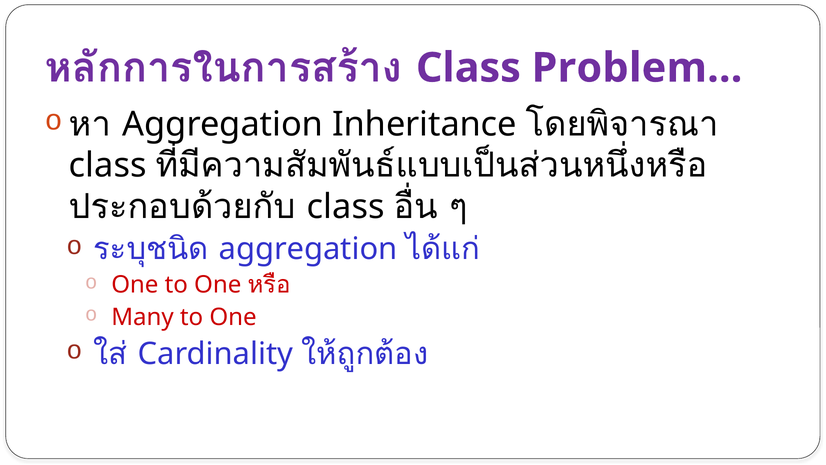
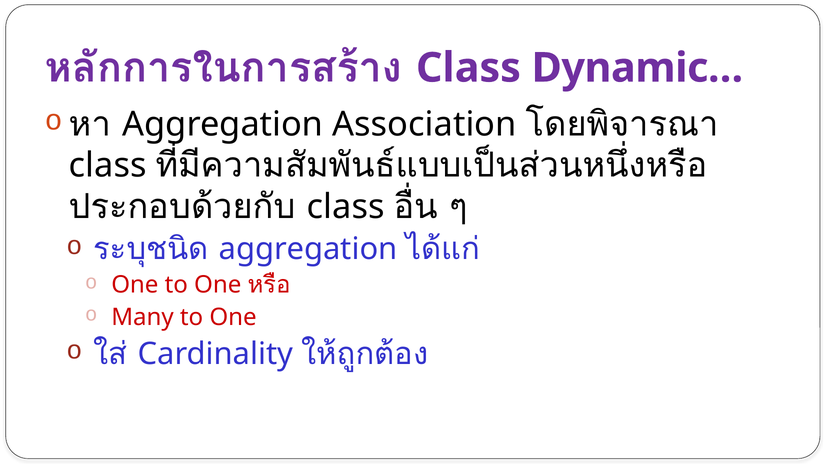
Problem…: Problem… -> Dynamic…
Inheritance: Inheritance -> Association
